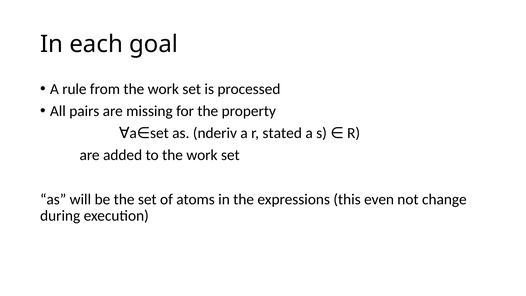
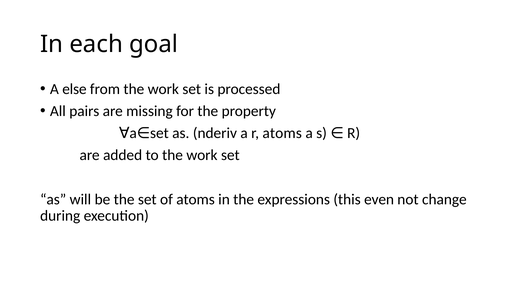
rule: rule -> else
r stated: stated -> atoms
